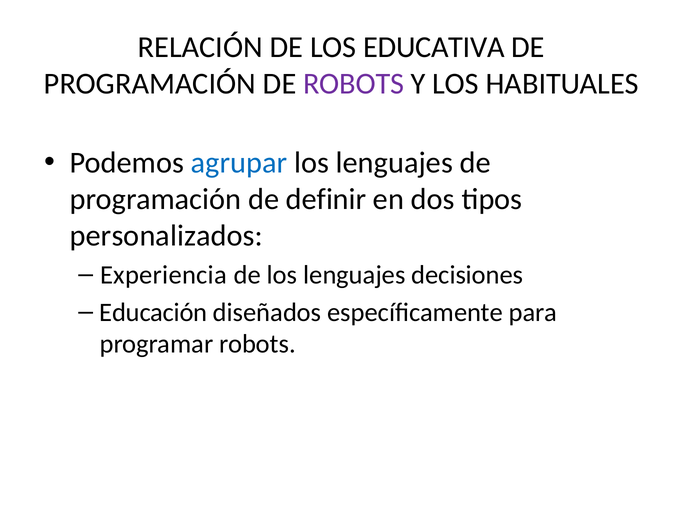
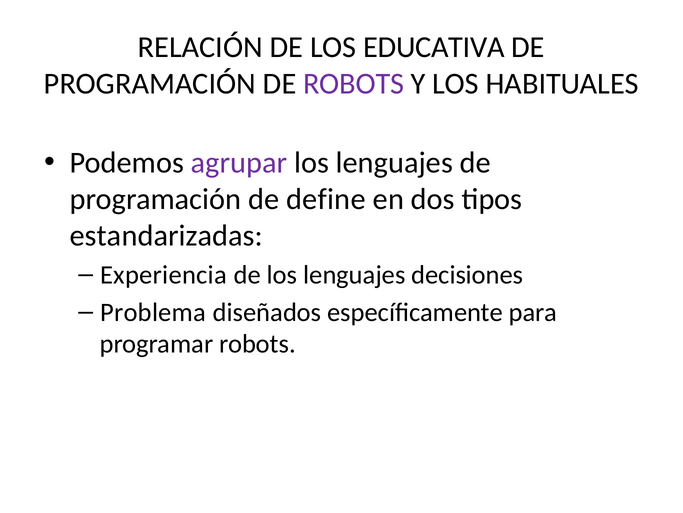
agrupar colour: blue -> purple
definir: definir -> define
personalizados: personalizados -> estandarizadas
Educación: Educación -> Problema
